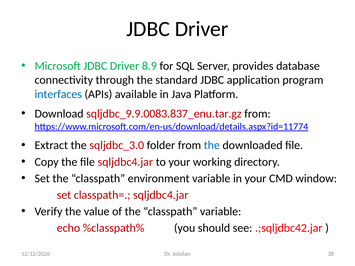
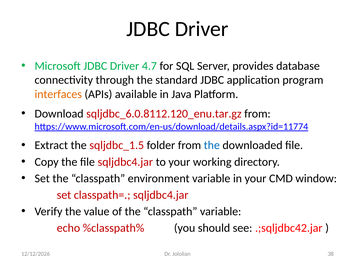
8.9: 8.9 -> 4.7
interfaces colour: blue -> orange
sqljdbc_9.9.0083.837_enu.tar.gz: sqljdbc_9.9.0083.837_enu.tar.gz -> sqljdbc_6.0.8112.120_enu.tar.gz
sqljdbc_3.0: sqljdbc_3.0 -> sqljdbc_1.5
